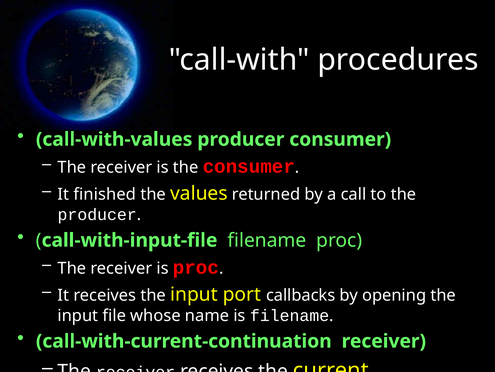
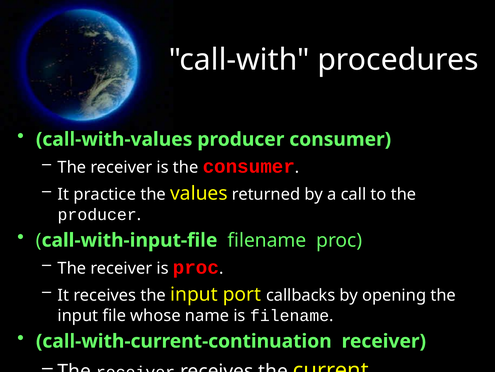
finished: finished -> practice
